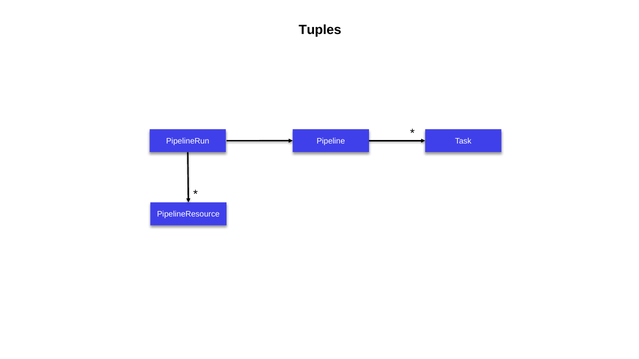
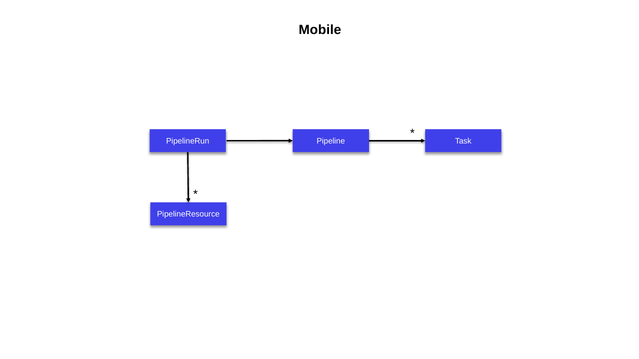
Tuples: Tuples -> Mobile
